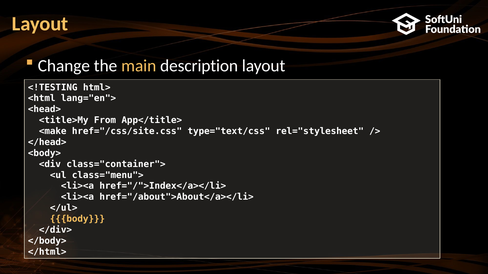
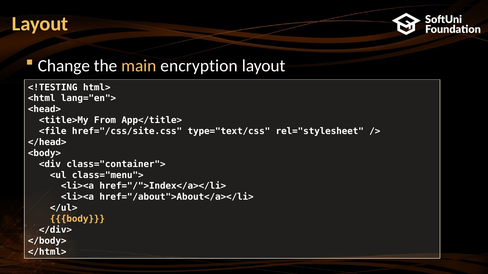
description: description -> encryption
<make: <make -> <file
